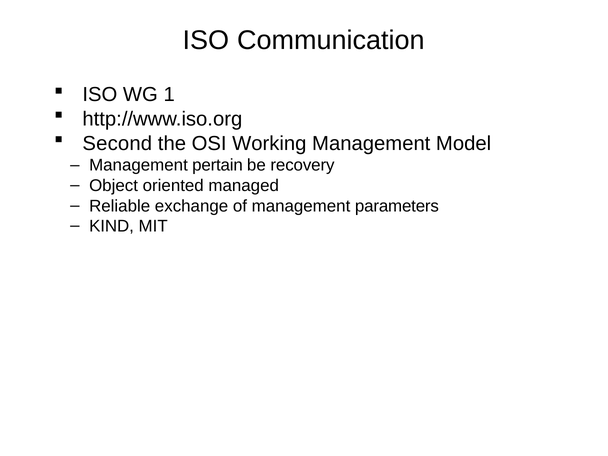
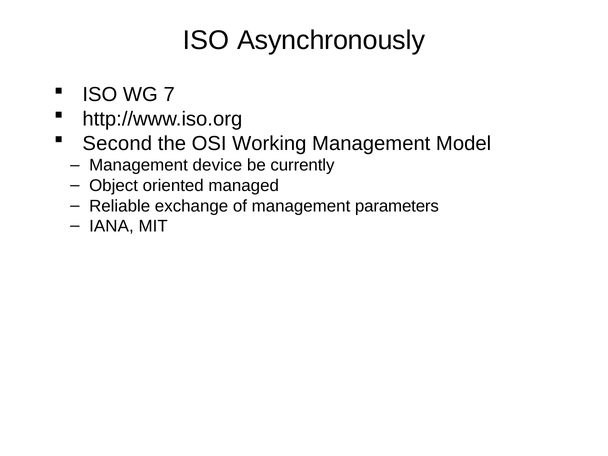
Communication: Communication -> Asynchronously
1: 1 -> 7
pertain: pertain -> device
recovery: recovery -> currently
KIND: KIND -> IANA
